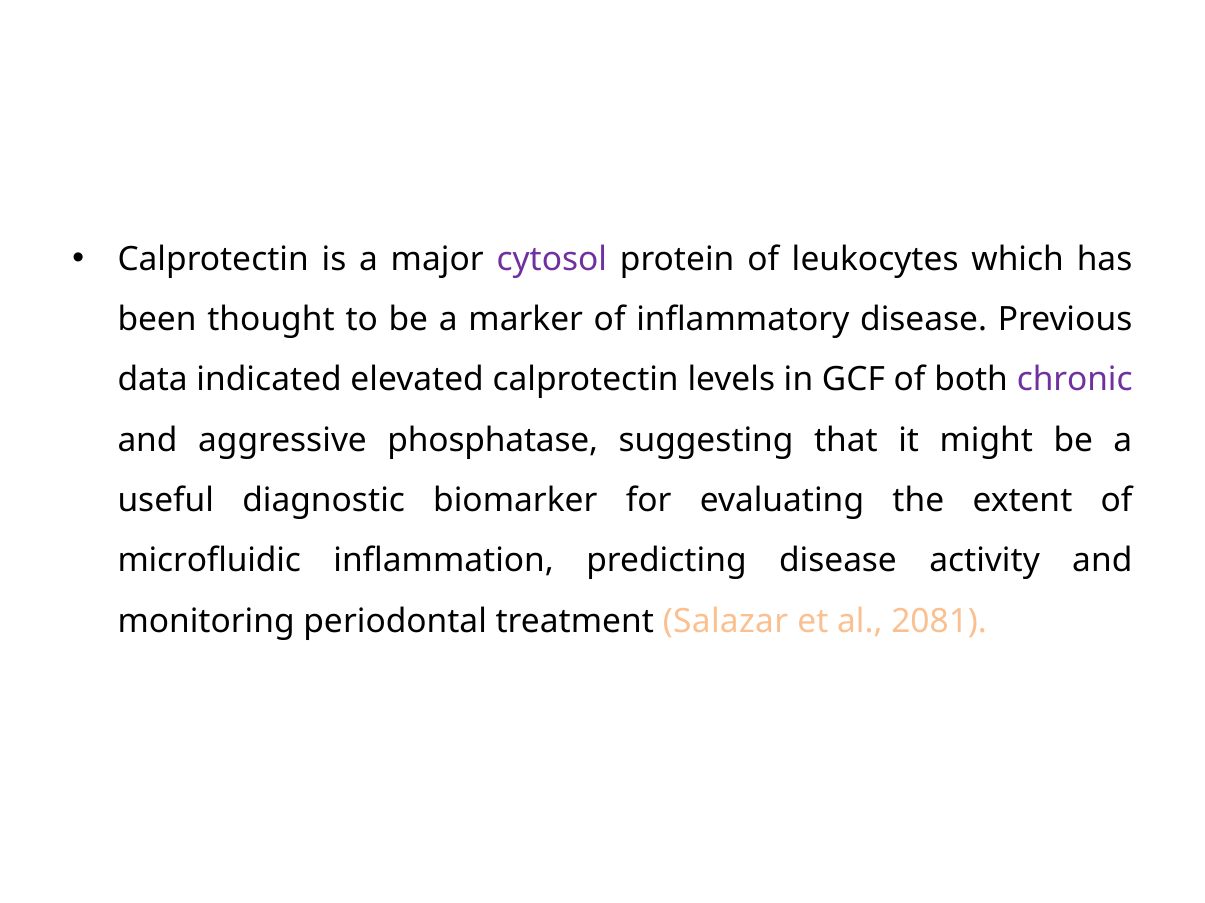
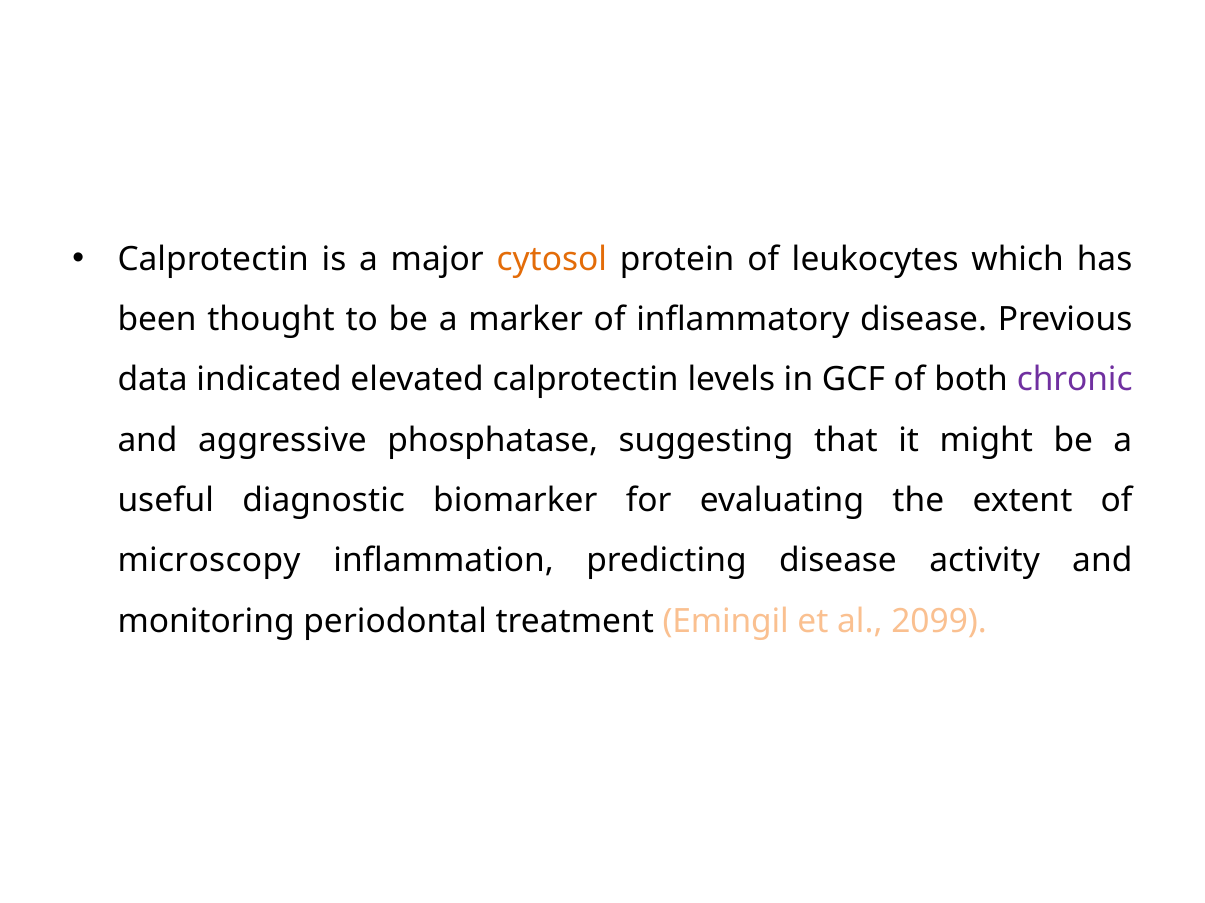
cytosol colour: purple -> orange
microfluidic: microfluidic -> microscopy
Salazar: Salazar -> Emingil
2081: 2081 -> 2099
